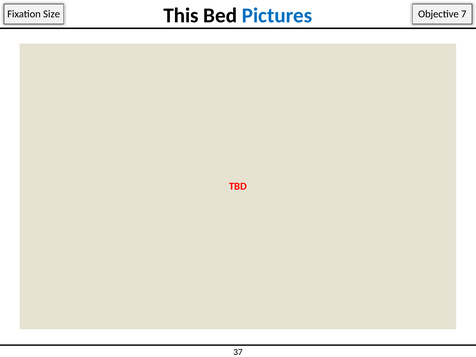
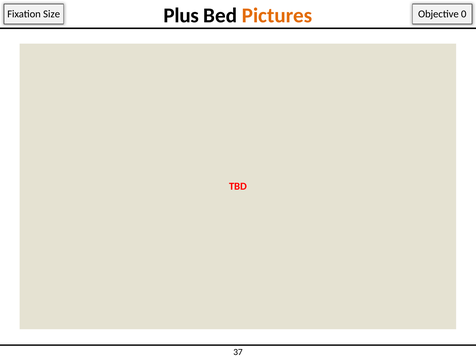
This: This -> Plus
Pictures colour: blue -> orange
7: 7 -> 0
